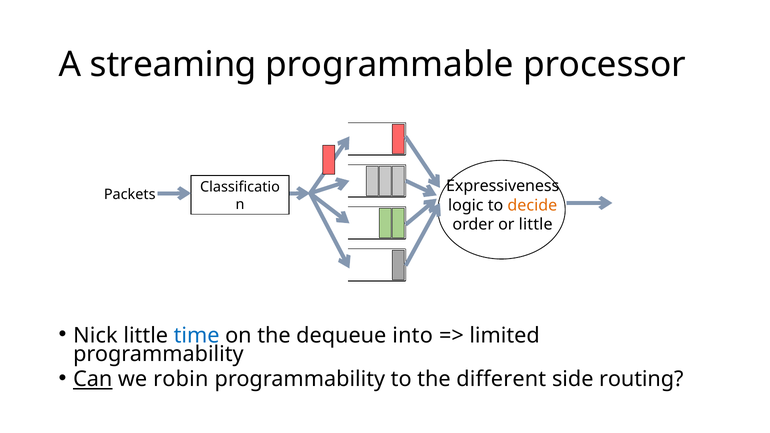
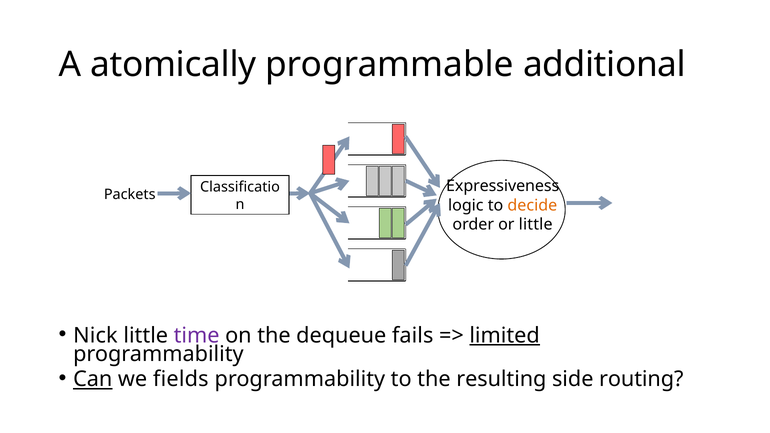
streaming: streaming -> atomically
processor: processor -> additional
time colour: blue -> purple
into: into -> fails
limited underline: none -> present
robin: robin -> fields
different: different -> resulting
